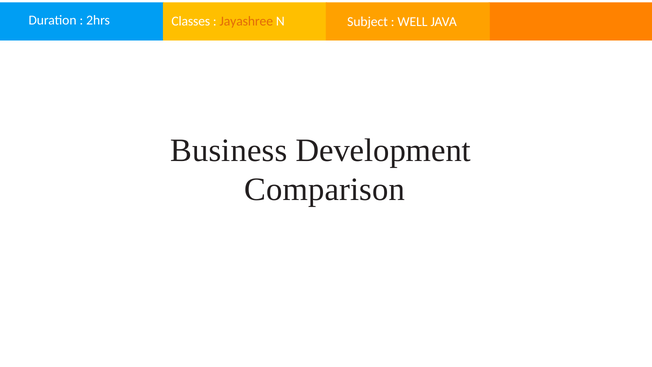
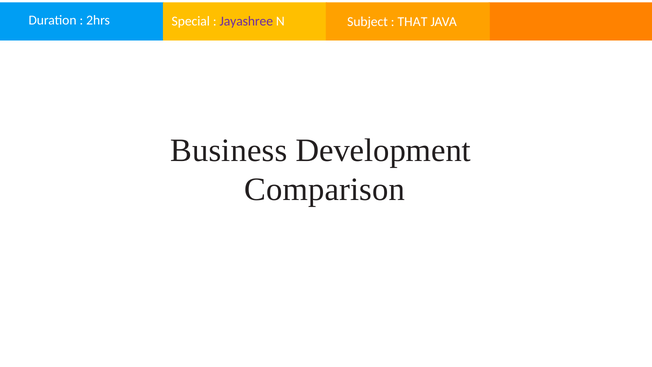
Classes: Classes -> Special
Jayashree colour: orange -> purple
WELL: WELL -> THAT
